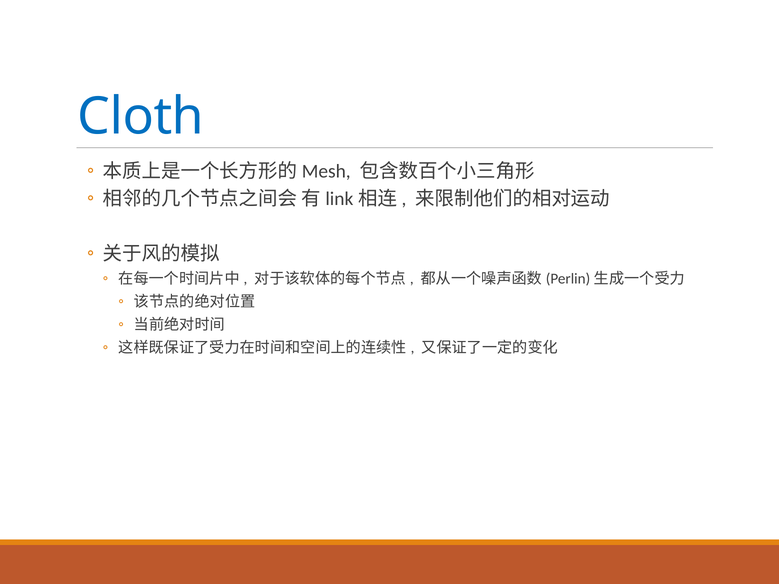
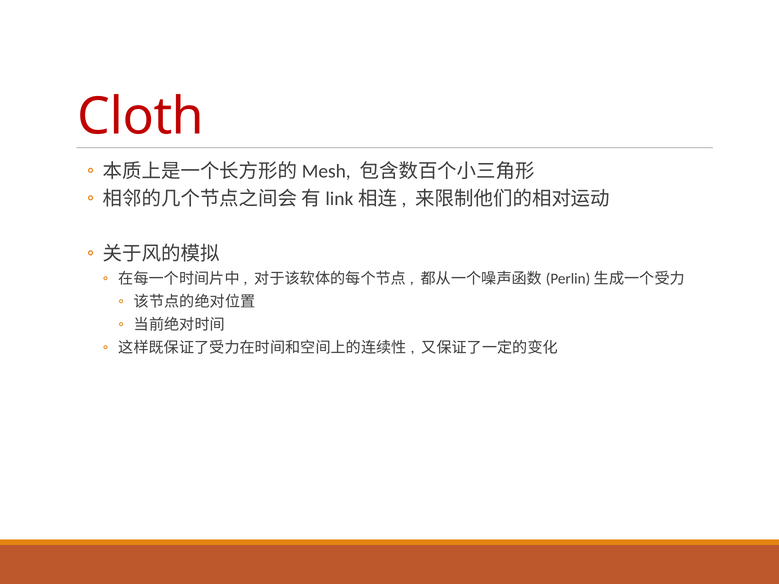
Cloth colour: blue -> red
